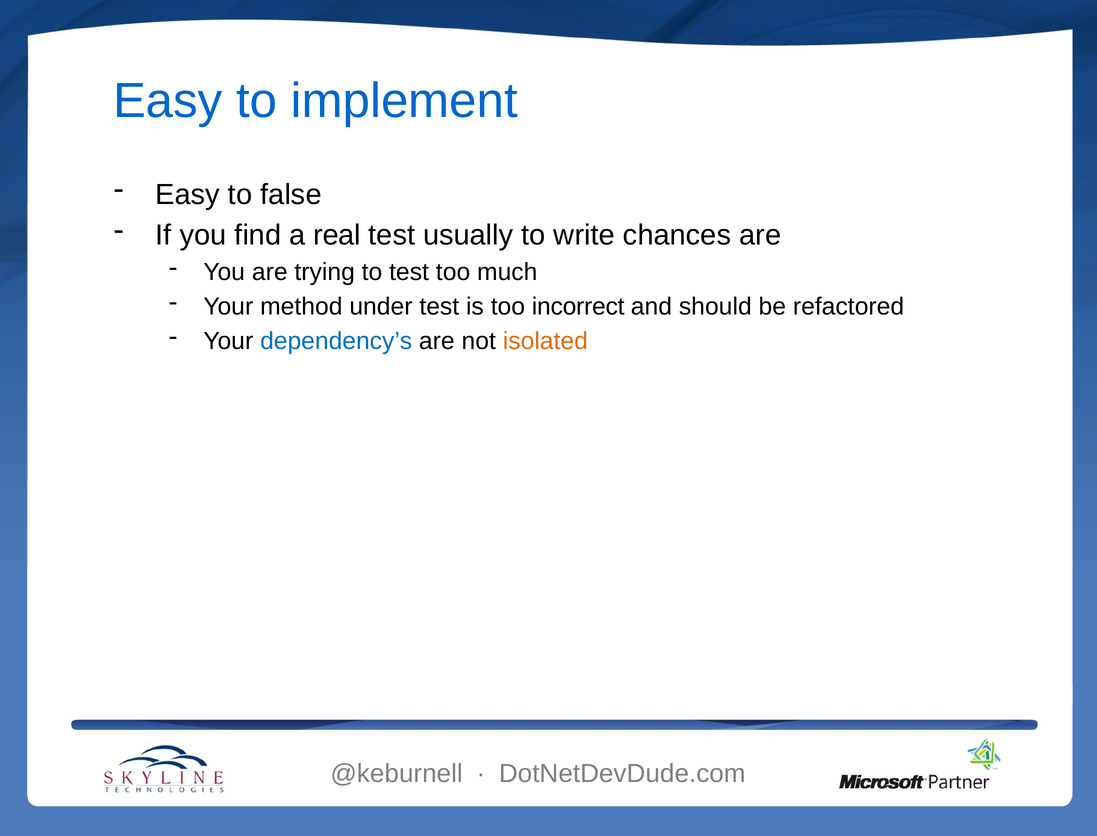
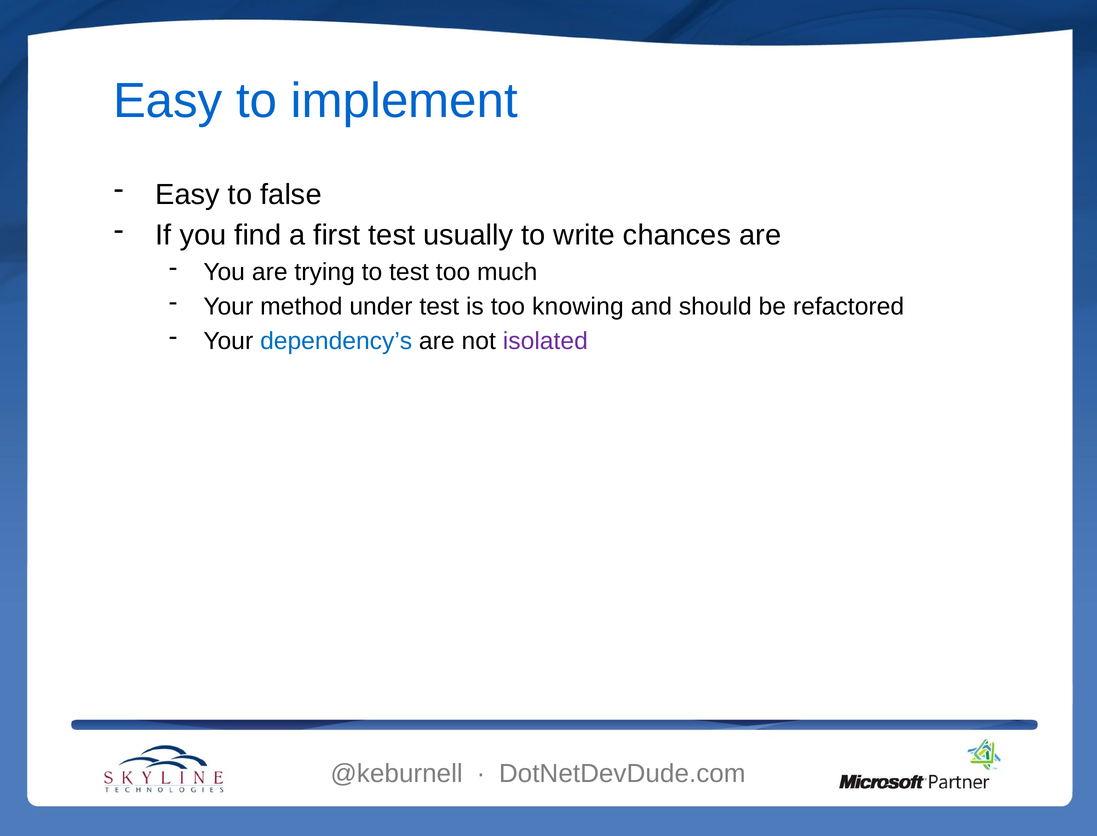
real: real -> first
incorrect: incorrect -> knowing
isolated colour: orange -> purple
